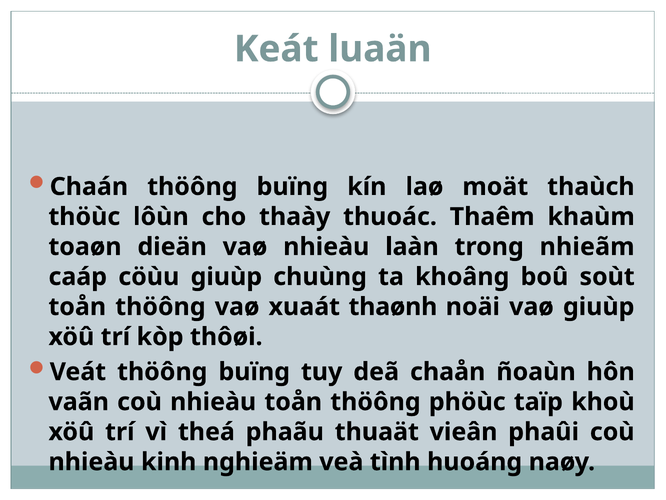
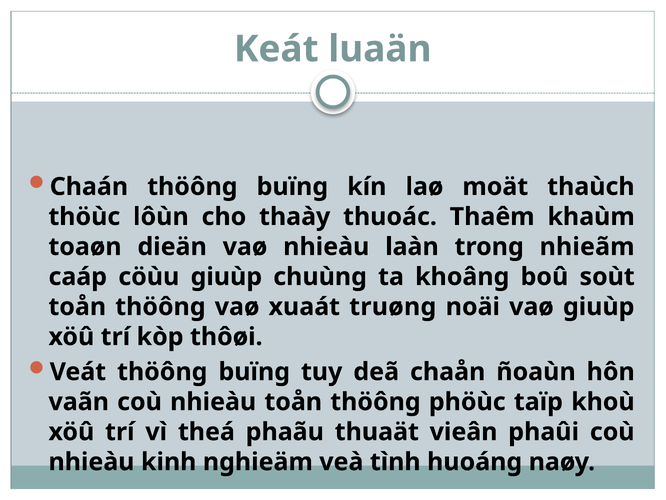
thaønh: thaønh -> truøng
